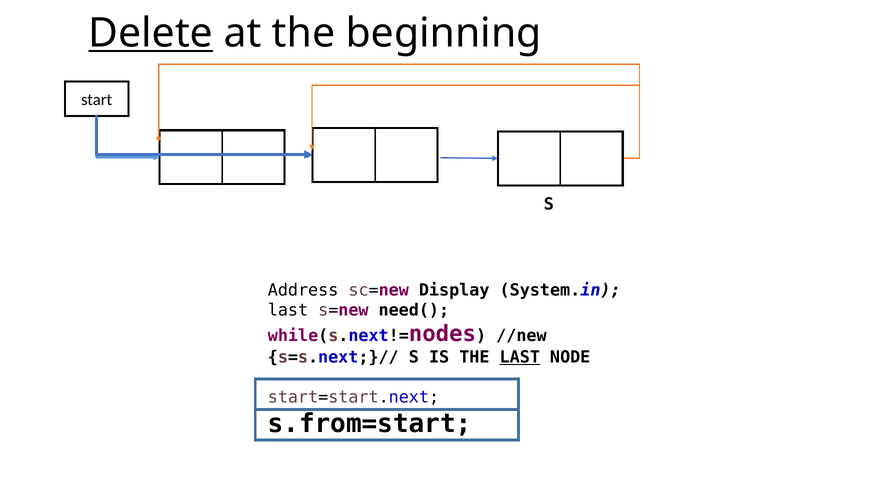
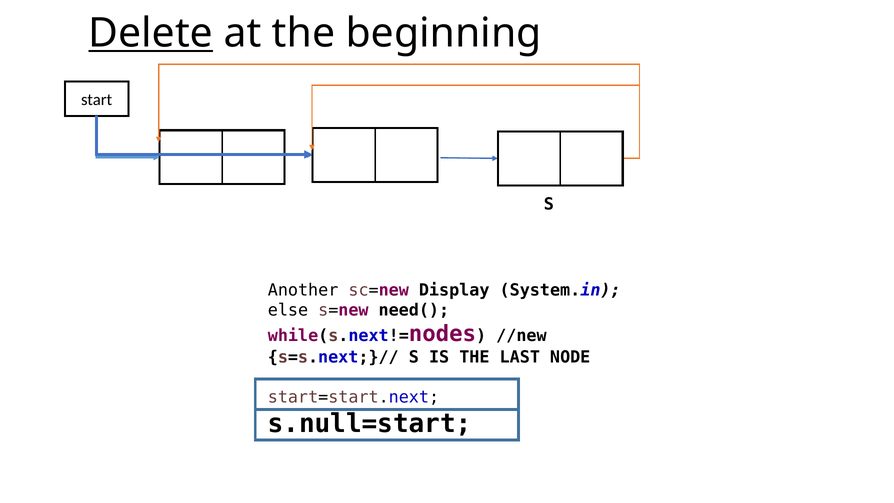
Address: Address -> Another
last at (288, 310): last -> else
LAST at (520, 357) underline: present -> none
s.from=start: s.from=start -> s.null=start
